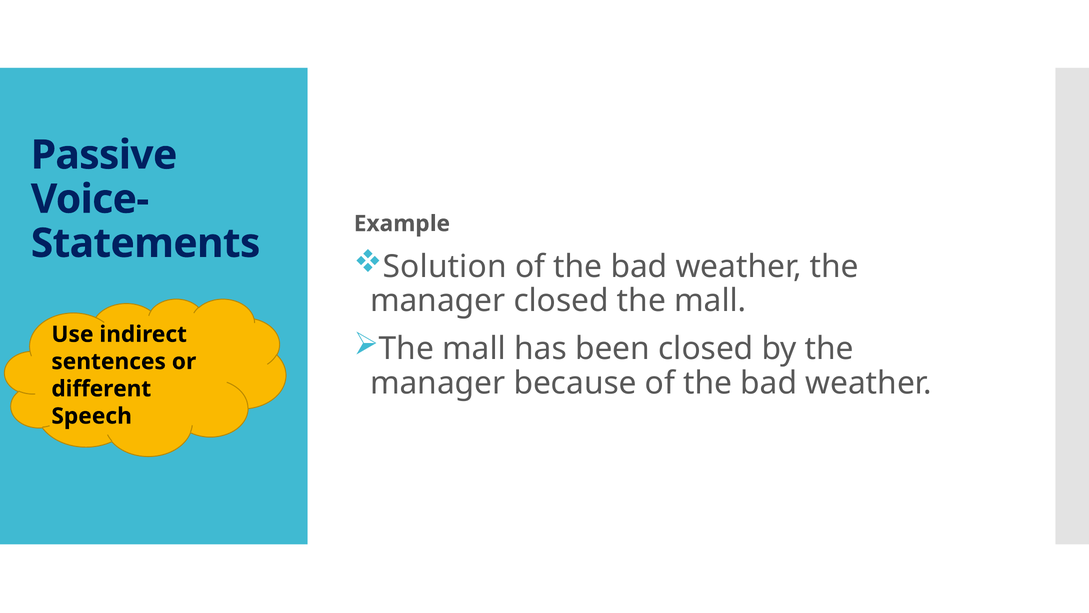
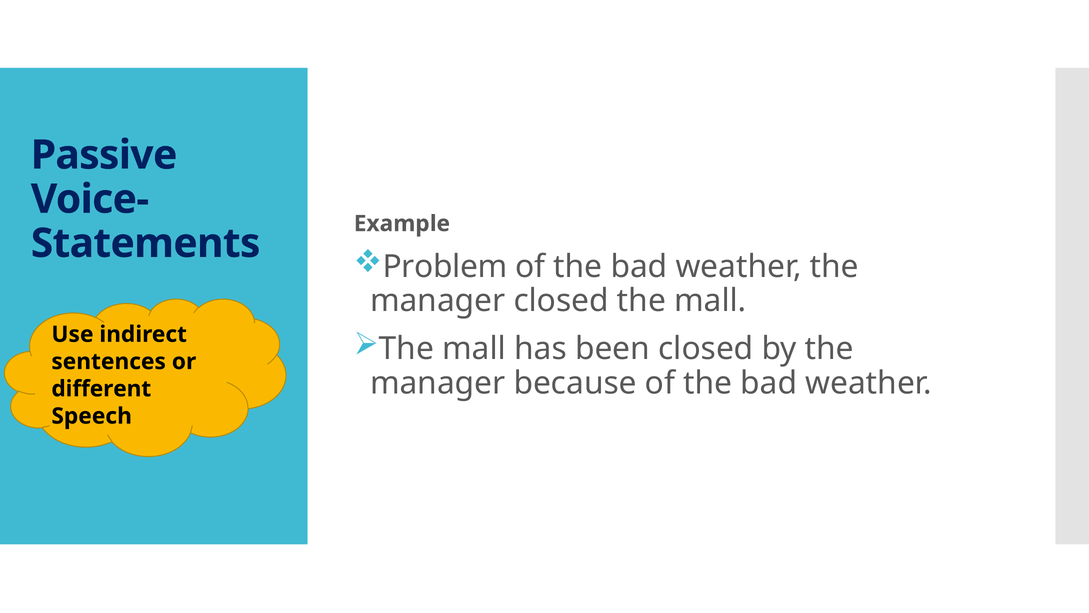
Solution: Solution -> Problem
